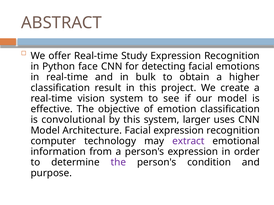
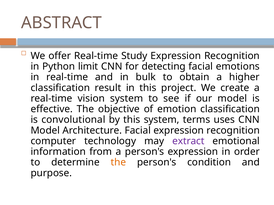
face: face -> limit
larger: larger -> terms
the at (118, 163) colour: purple -> orange
